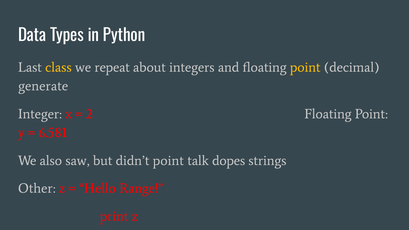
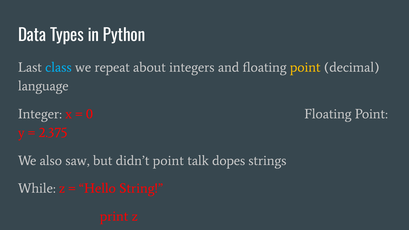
class colour: yellow -> light blue
generate: generate -> language
2: 2 -> 0
6.581: 6.581 -> 2.375
Other: Other -> While
Range: Range -> String
